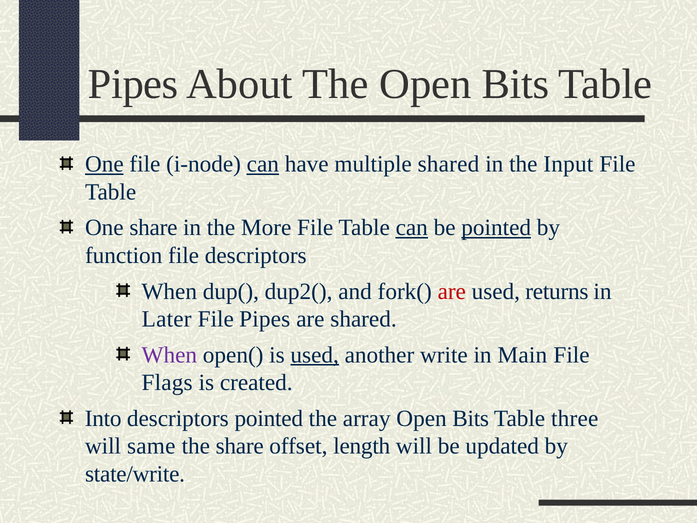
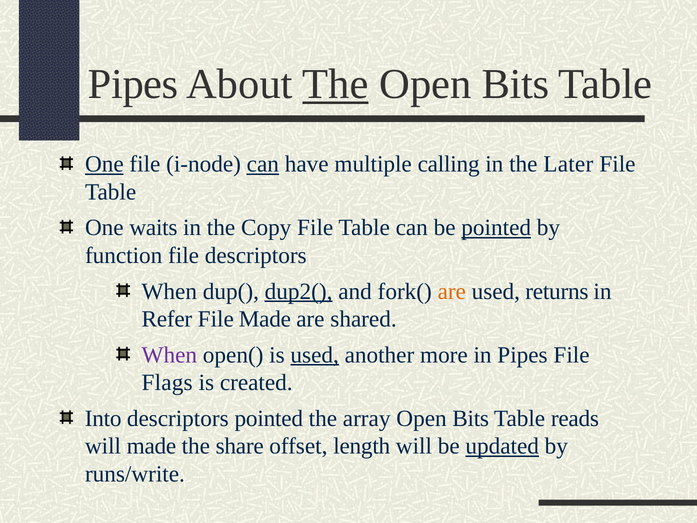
The at (336, 84) underline: none -> present
multiple shared: shared -> calling
Input: Input -> Later
One share: share -> waits
More: More -> Copy
can at (412, 228) underline: present -> none
dup2( underline: none -> present
are at (452, 291) colour: red -> orange
Later: Later -> Refer
File Pipes: Pipes -> Made
write: write -> more
in Main: Main -> Pipes
three: three -> reads
will same: same -> made
updated underline: none -> present
state/write: state/write -> runs/write
